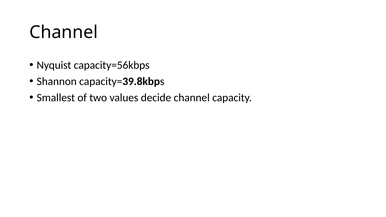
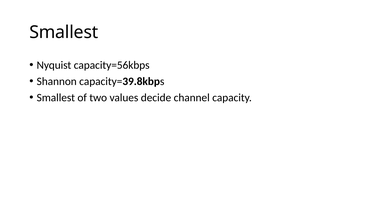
Channel at (64, 32): Channel -> Smallest
